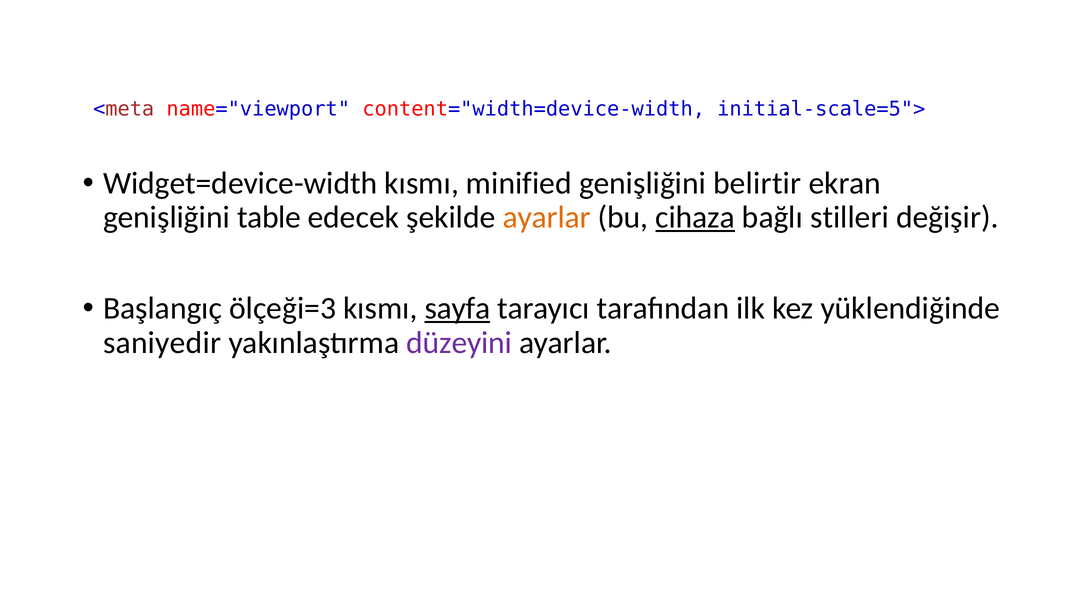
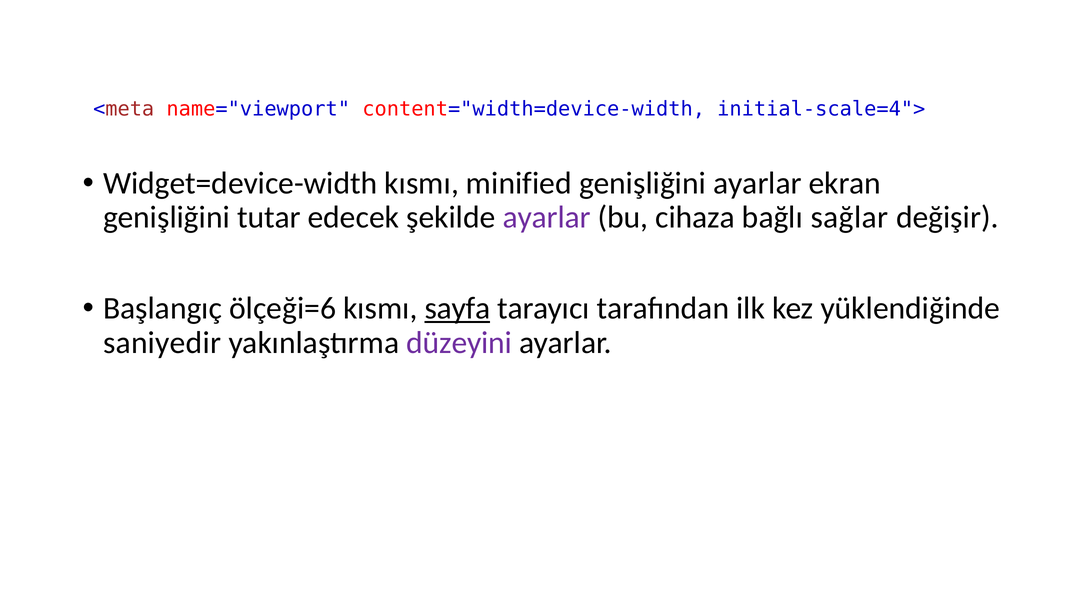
initial-scale=5">: initial-scale=5"> -> initial-scale=4">
genişliğini belirtir: belirtir -> ayarlar
table: table -> tutar
ayarlar at (547, 218) colour: orange -> purple
cihaza underline: present -> none
stilleri: stilleri -> sağlar
ölçeği=3: ölçeği=3 -> ölçeği=6
